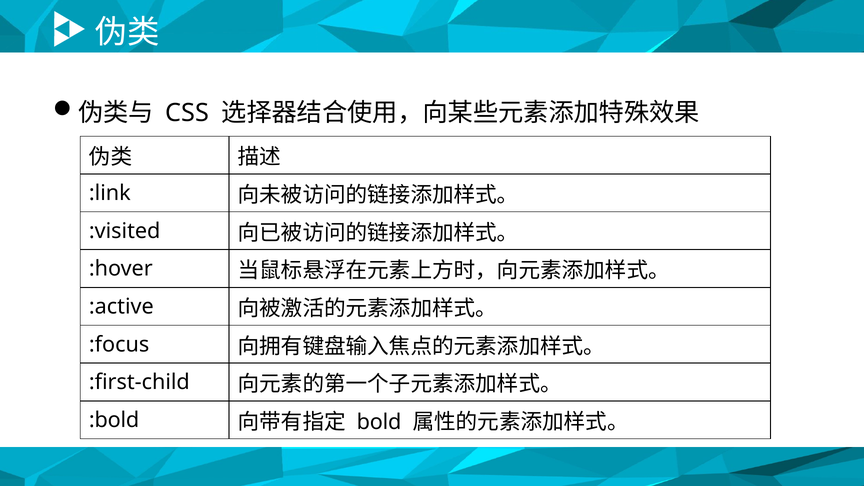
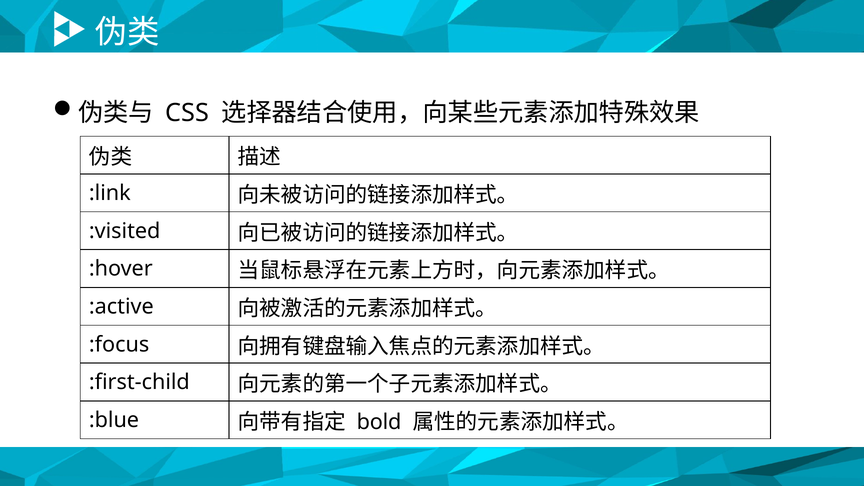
:bold: :bold -> :blue
